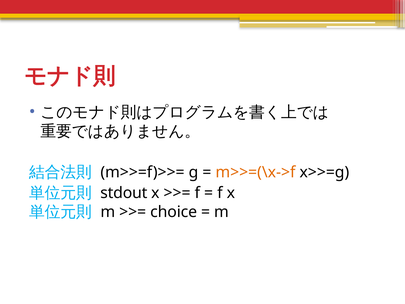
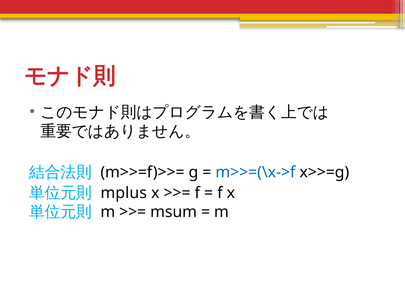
m>>=(\x->f colour: orange -> blue
stdout: stdout -> mplus
choice: choice -> msum
